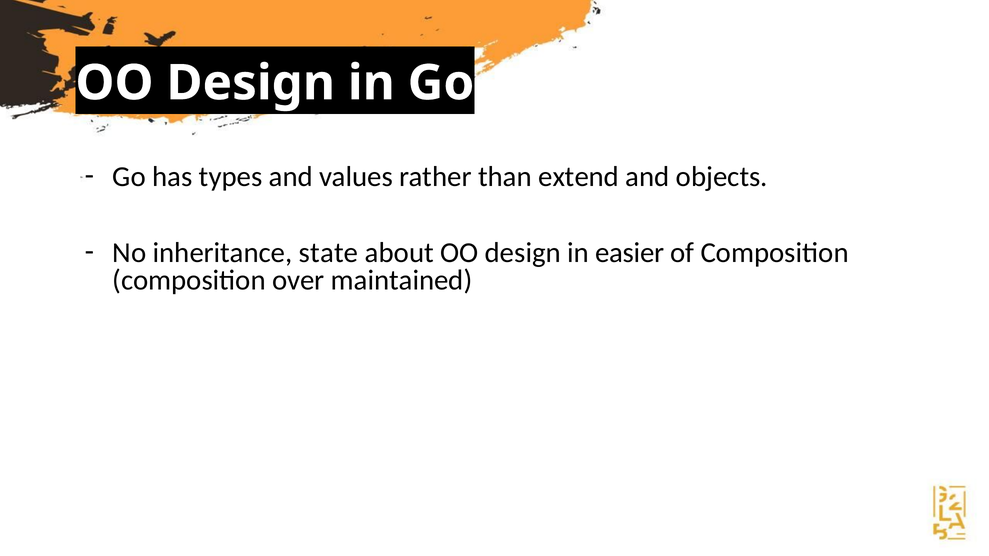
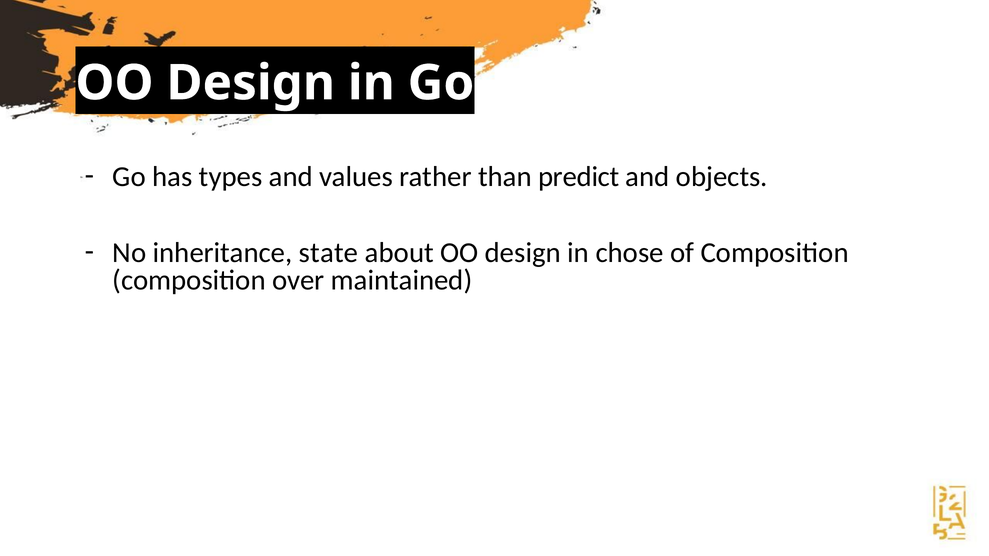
extend: extend -> predict
easier: easier -> chose
